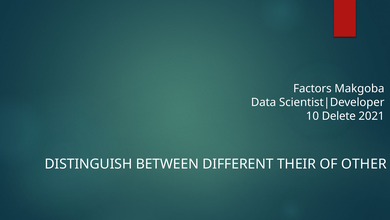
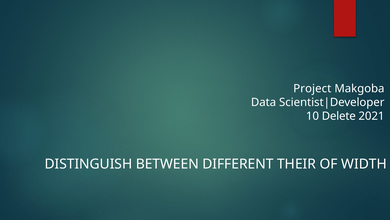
Factors: Factors -> Project
OTHER: OTHER -> WIDTH
